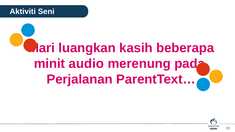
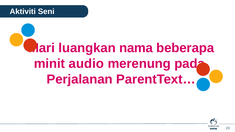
kasih: kasih -> nama
